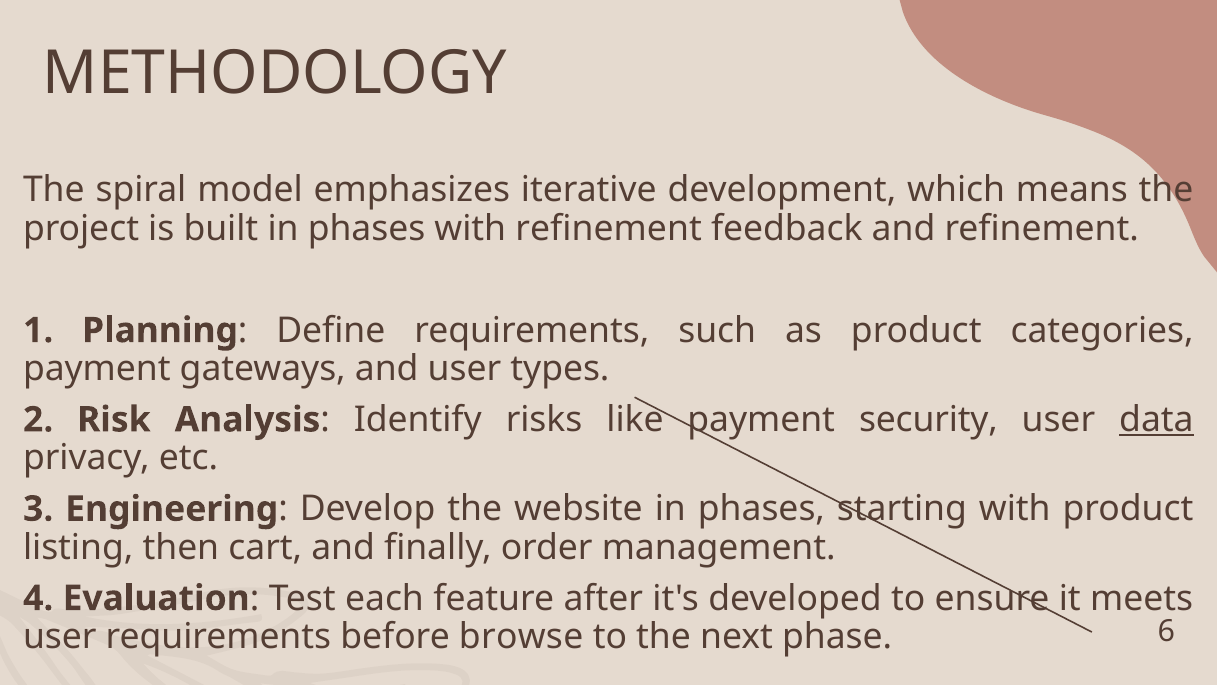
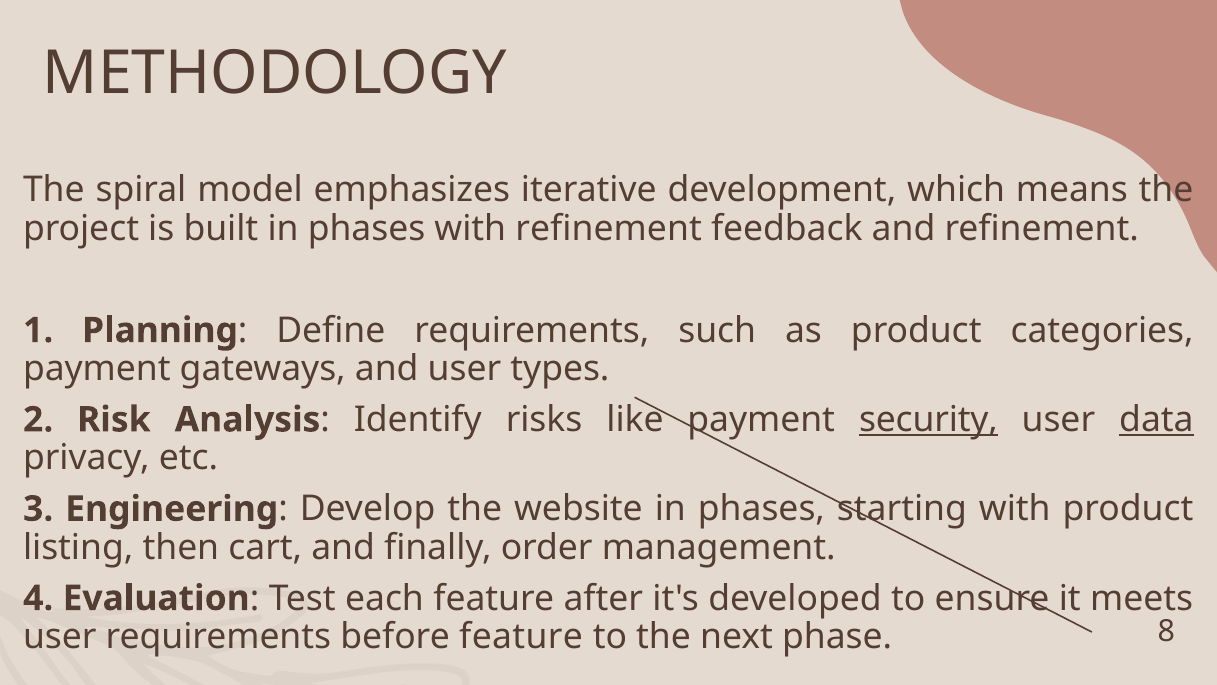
security underline: none -> present
before browse: browse -> feature
6: 6 -> 8
